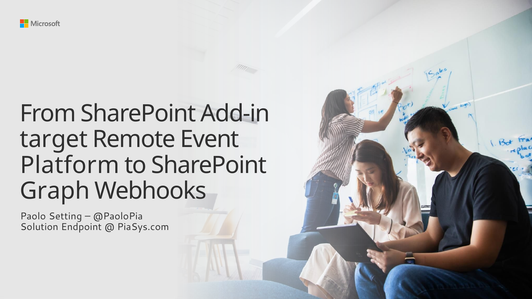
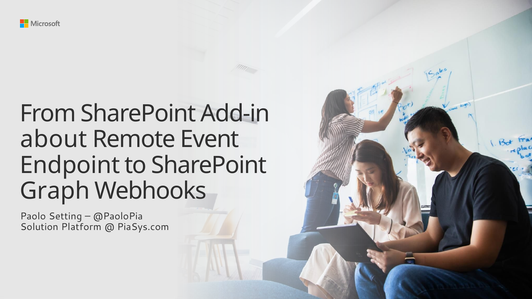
target: target -> about
Platform: Platform -> Endpoint
Endpoint: Endpoint -> Platform
